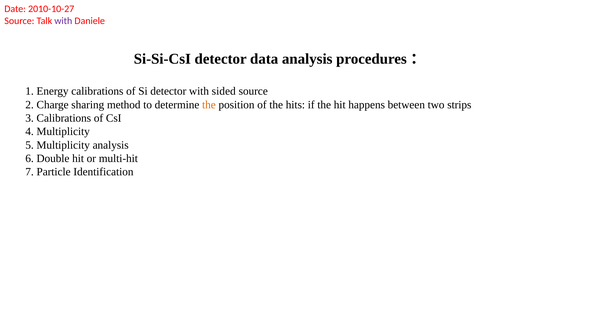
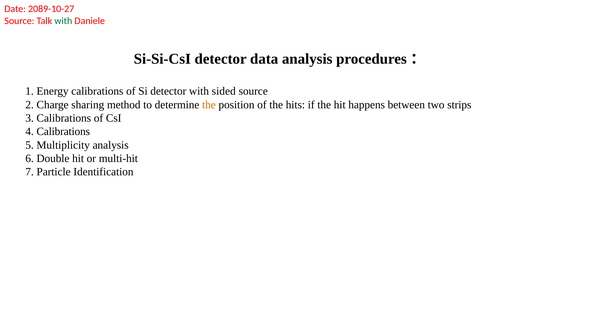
2010-10-27: 2010-10-27 -> 2089-10-27
with at (63, 21) colour: purple -> green
4 Multiplicity: Multiplicity -> Calibrations
